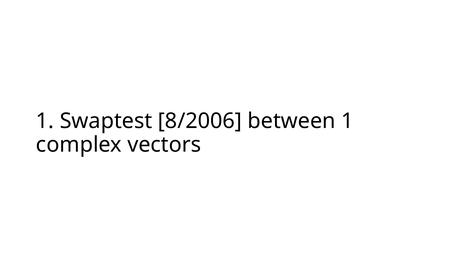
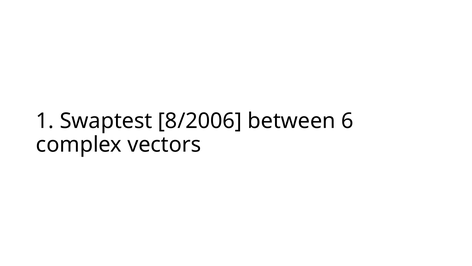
between 1: 1 -> 6
